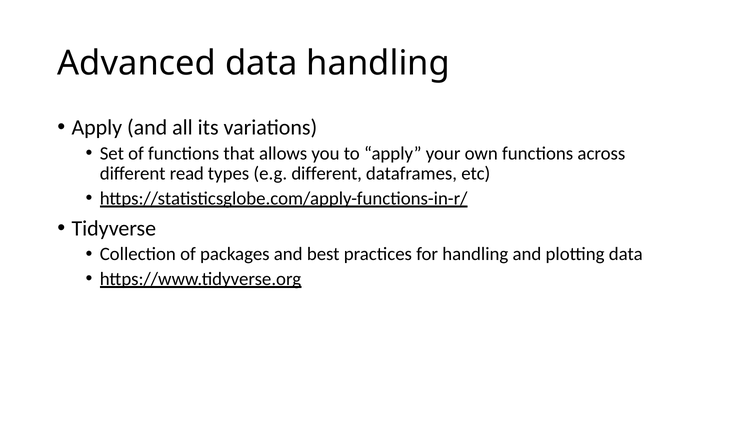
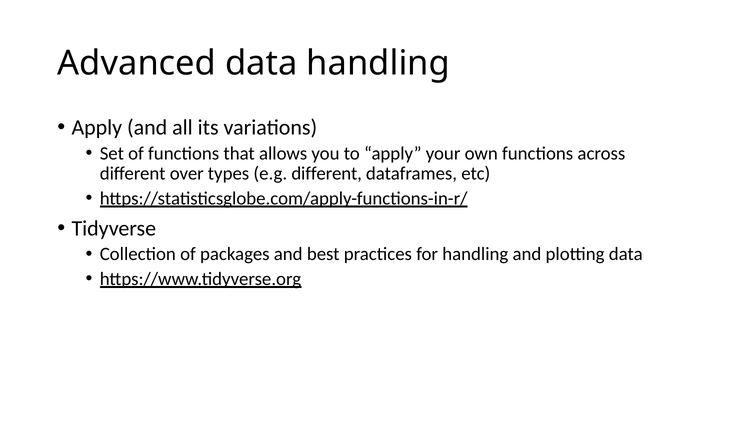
read: read -> over
